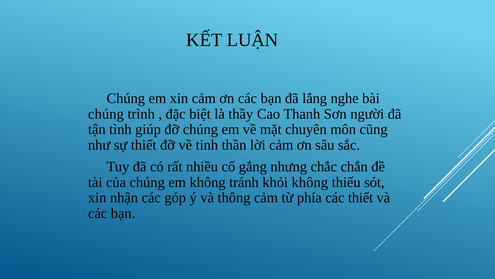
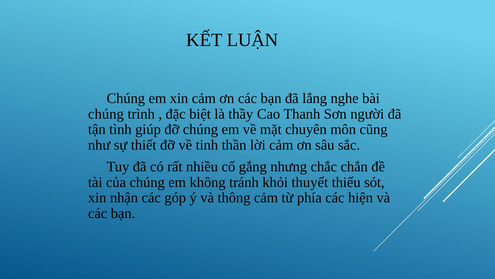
khỏi không: không -> thuyết
các thiết: thiết -> hiện
